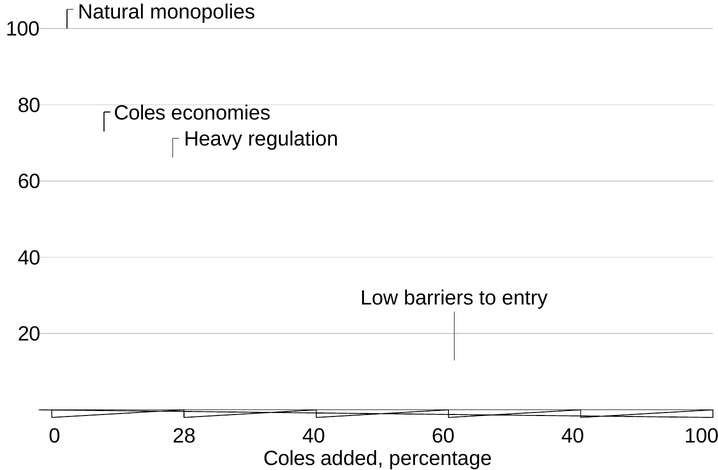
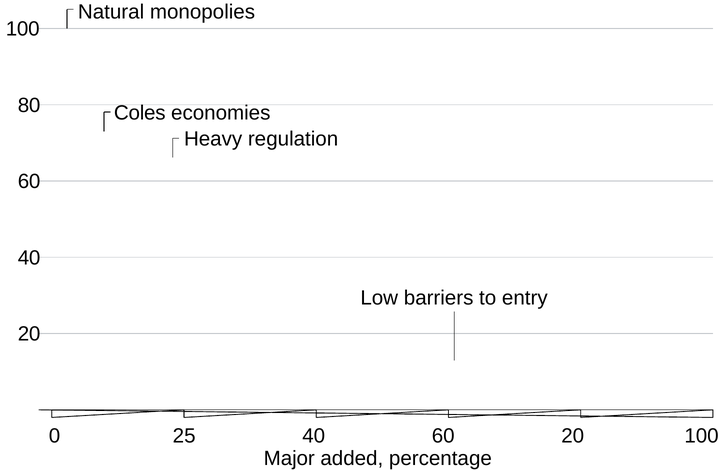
28: 28 -> 25
60 40: 40 -> 20
Coles at (289, 458): Coles -> Major
